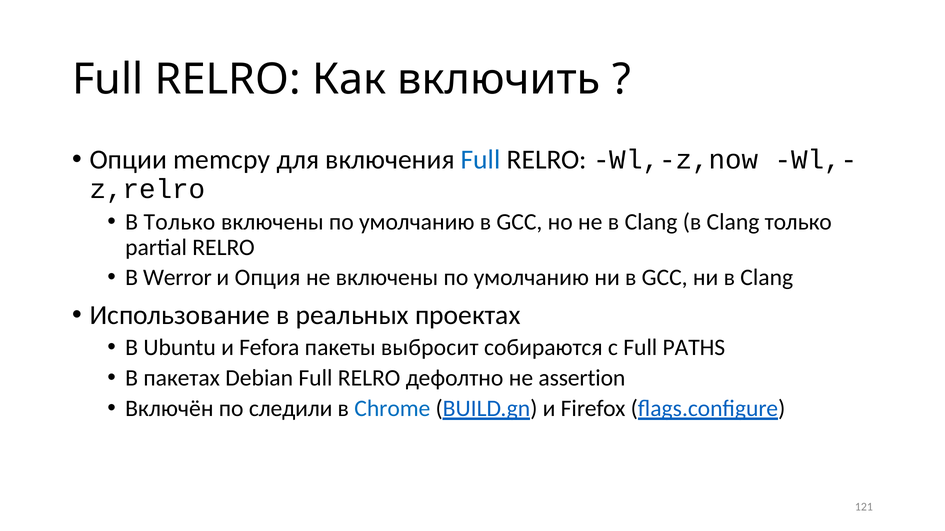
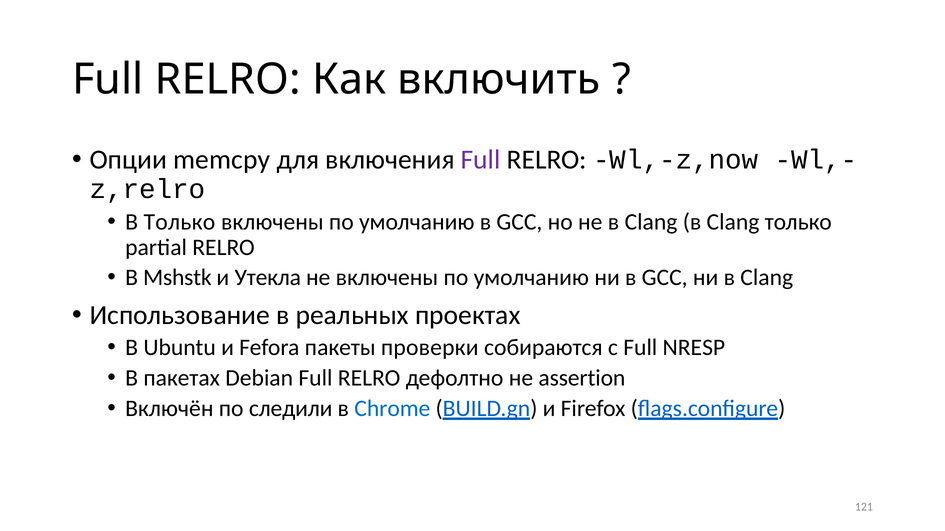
Full at (481, 160) colour: blue -> purple
Werror: Werror -> Mshstk
Опция: Опция -> Утекла
выбросит: выбросит -> проверки
PATHS: PATHS -> NRESP
